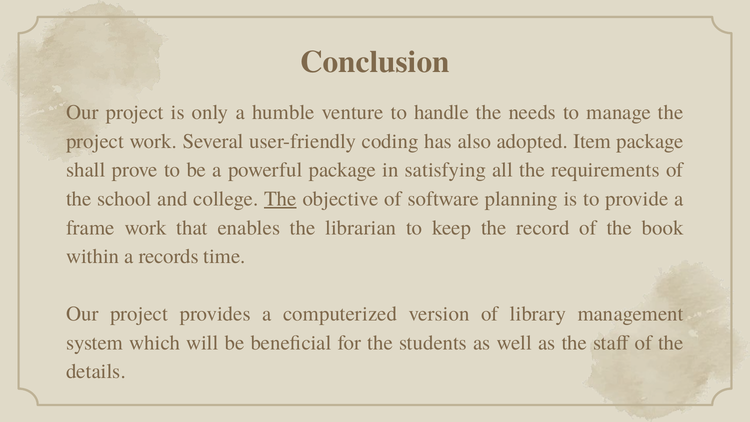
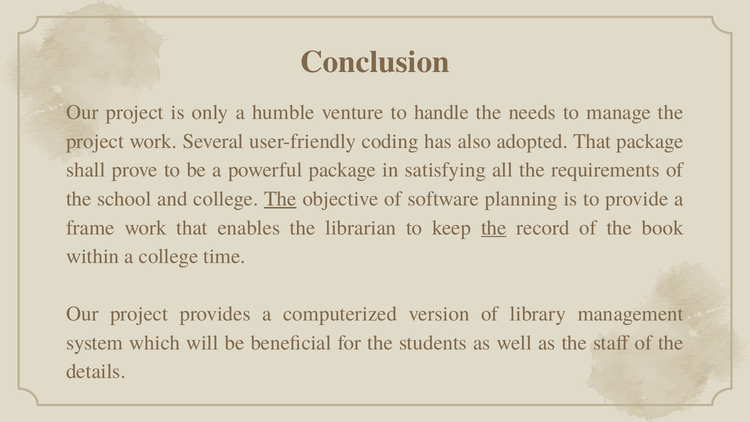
adopted Item: Item -> That
the at (494, 228) underline: none -> present
a records: records -> college
